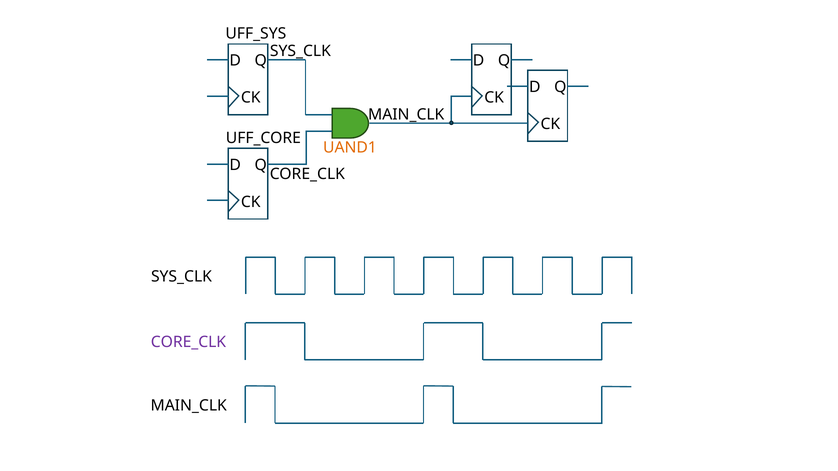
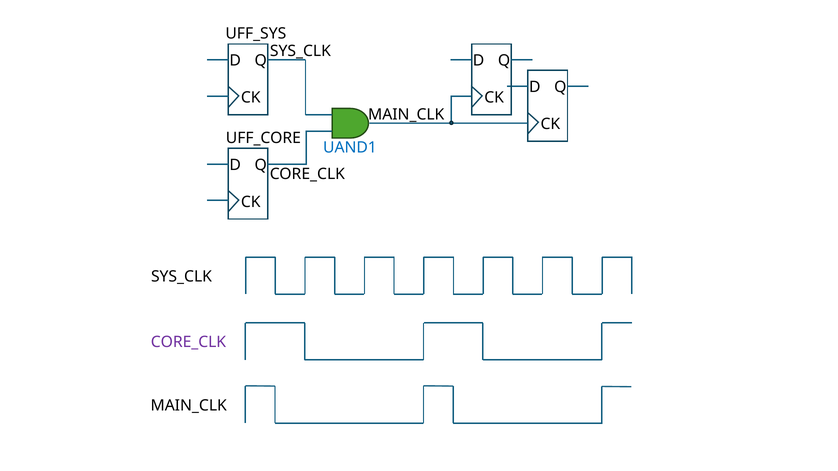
UAND1 colour: orange -> blue
